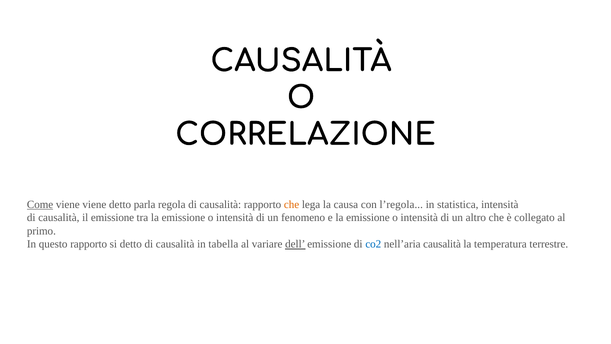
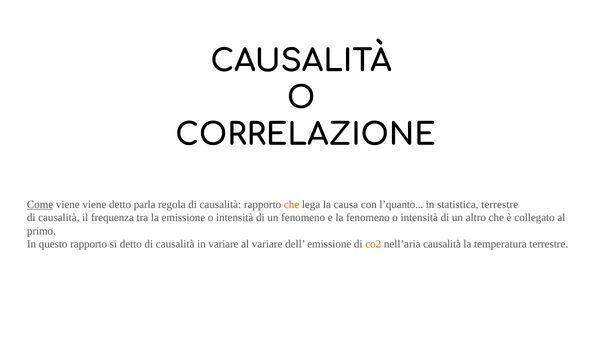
l’regola: l’regola -> l’quanto
statistica intensità: intensità -> terrestre
il emissione: emissione -> frequenza
e la emissione: emissione -> fenomeno
in tabella: tabella -> variare
dell underline: present -> none
co2 colour: blue -> orange
